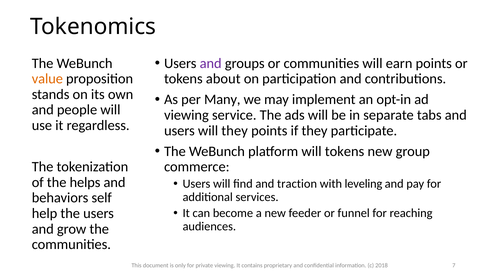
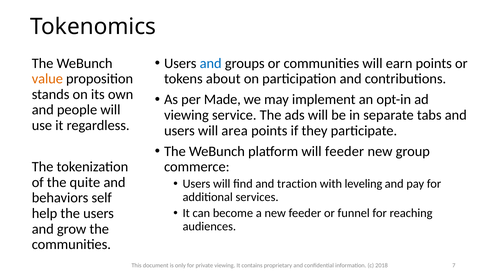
and at (211, 63) colour: purple -> blue
Many: Many -> Made
will they: they -> area
will tokens: tokens -> feeder
helps: helps -> quite
